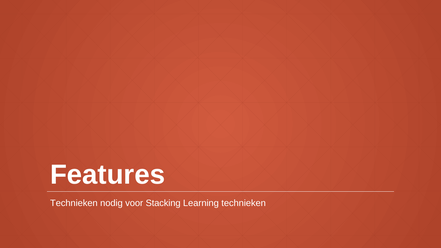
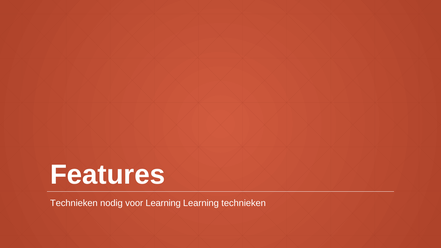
voor Stacking: Stacking -> Learning
